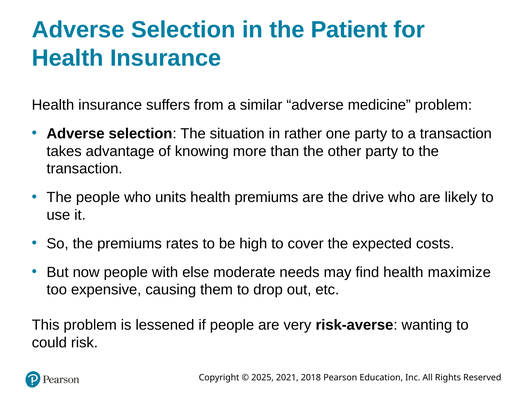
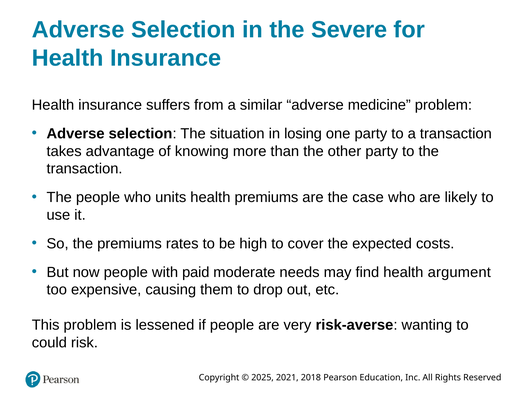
Patient: Patient -> Severe
rather: rather -> losing
drive: drive -> case
else: else -> paid
maximize: maximize -> argument
